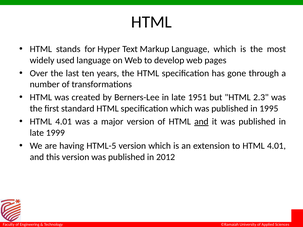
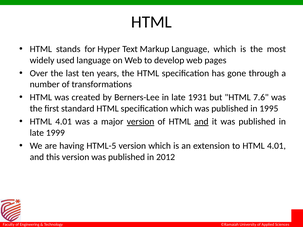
1951: 1951 -> 1931
2.3: 2.3 -> 7.6
version at (141, 122) underline: none -> present
